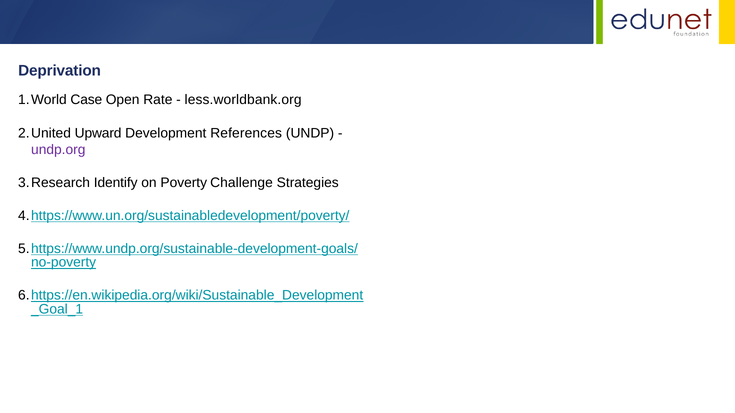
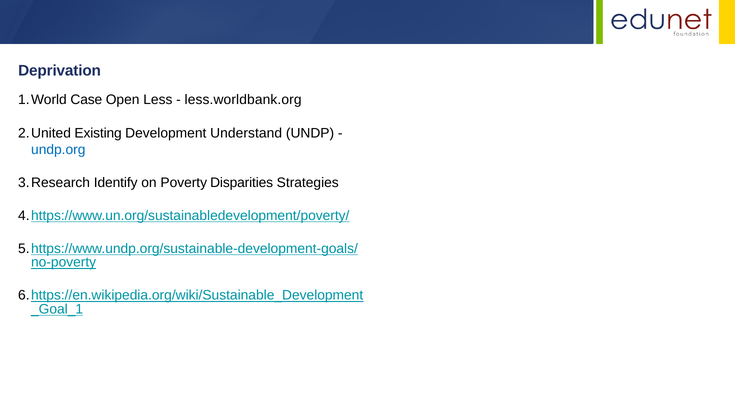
Rate: Rate -> Less
Upward: Upward -> Existing
References: References -> Understand
undp.org colour: purple -> blue
Challenge: Challenge -> Disparities
